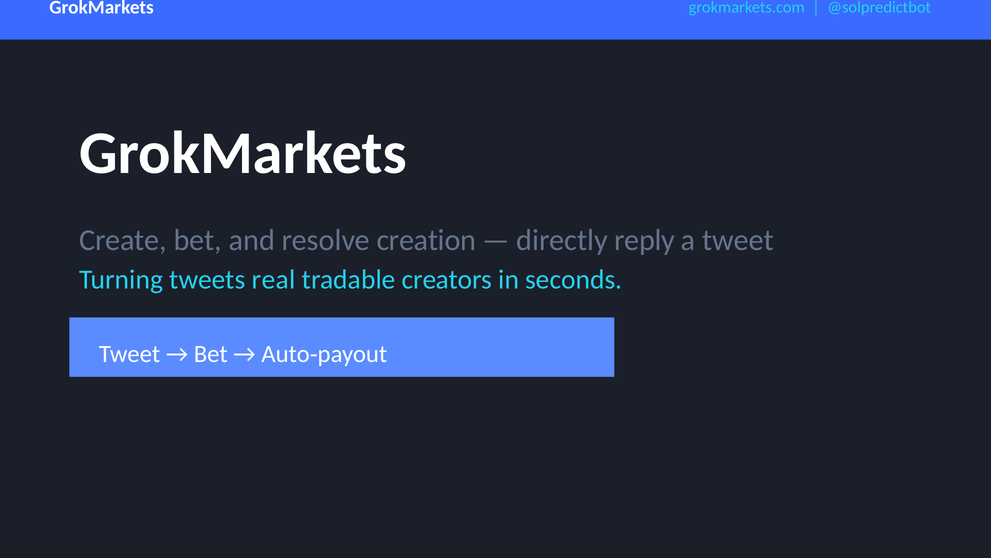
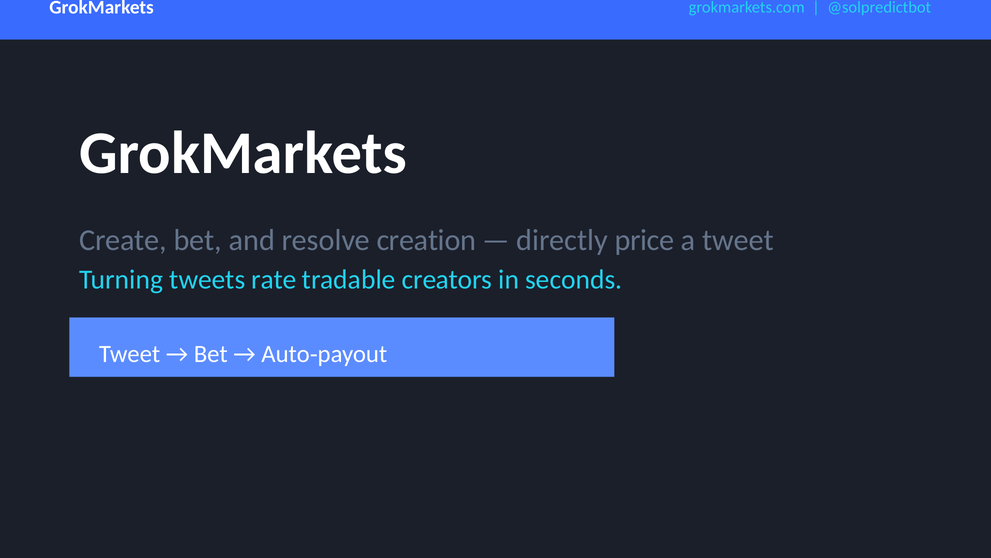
reply: reply -> price
real: real -> rate
